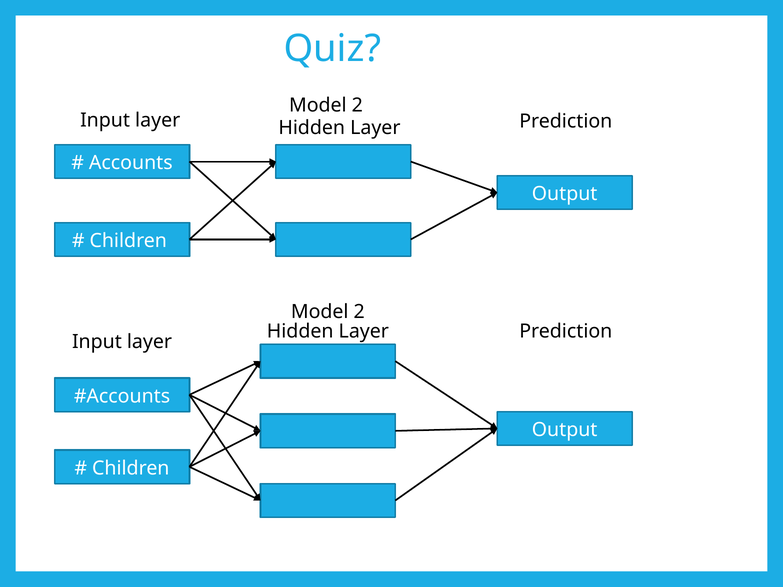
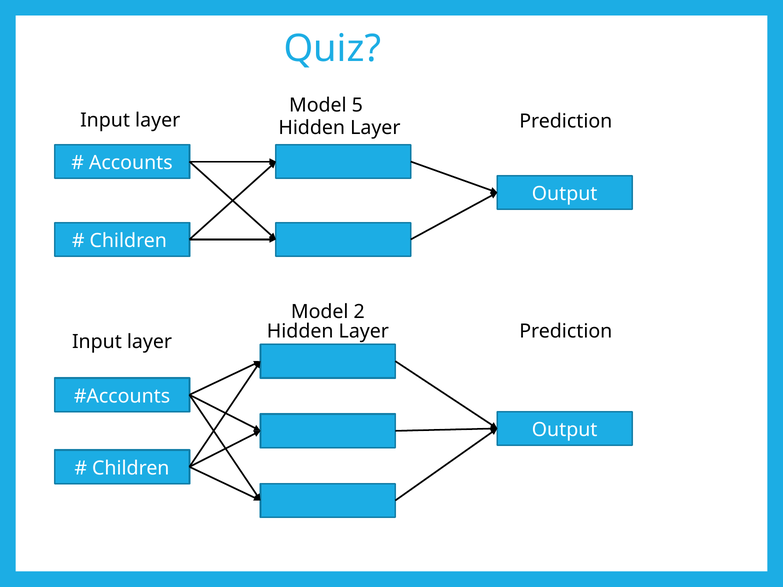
2 at (357, 105): 2 -> 5
